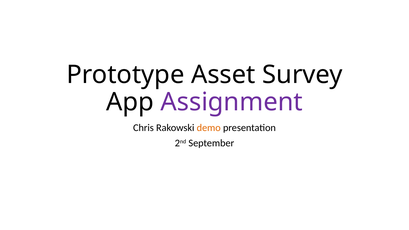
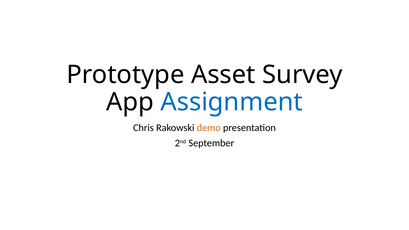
Assignment colour: purple -> blue
